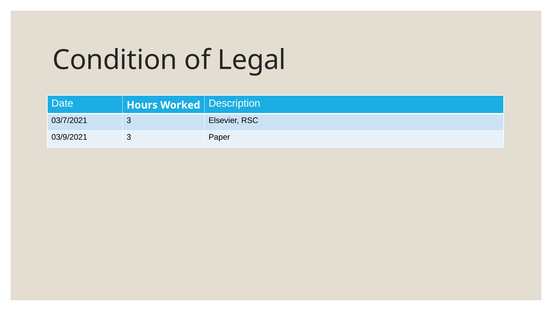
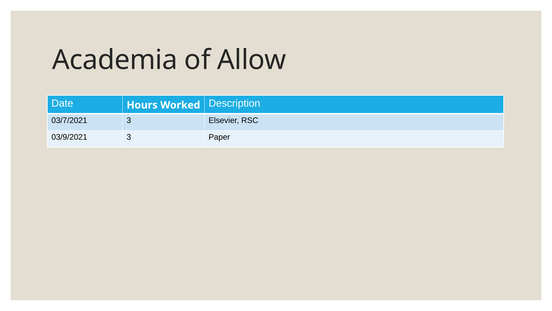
Condition: Condition -> Academia
Legal: Legal -> Allow
